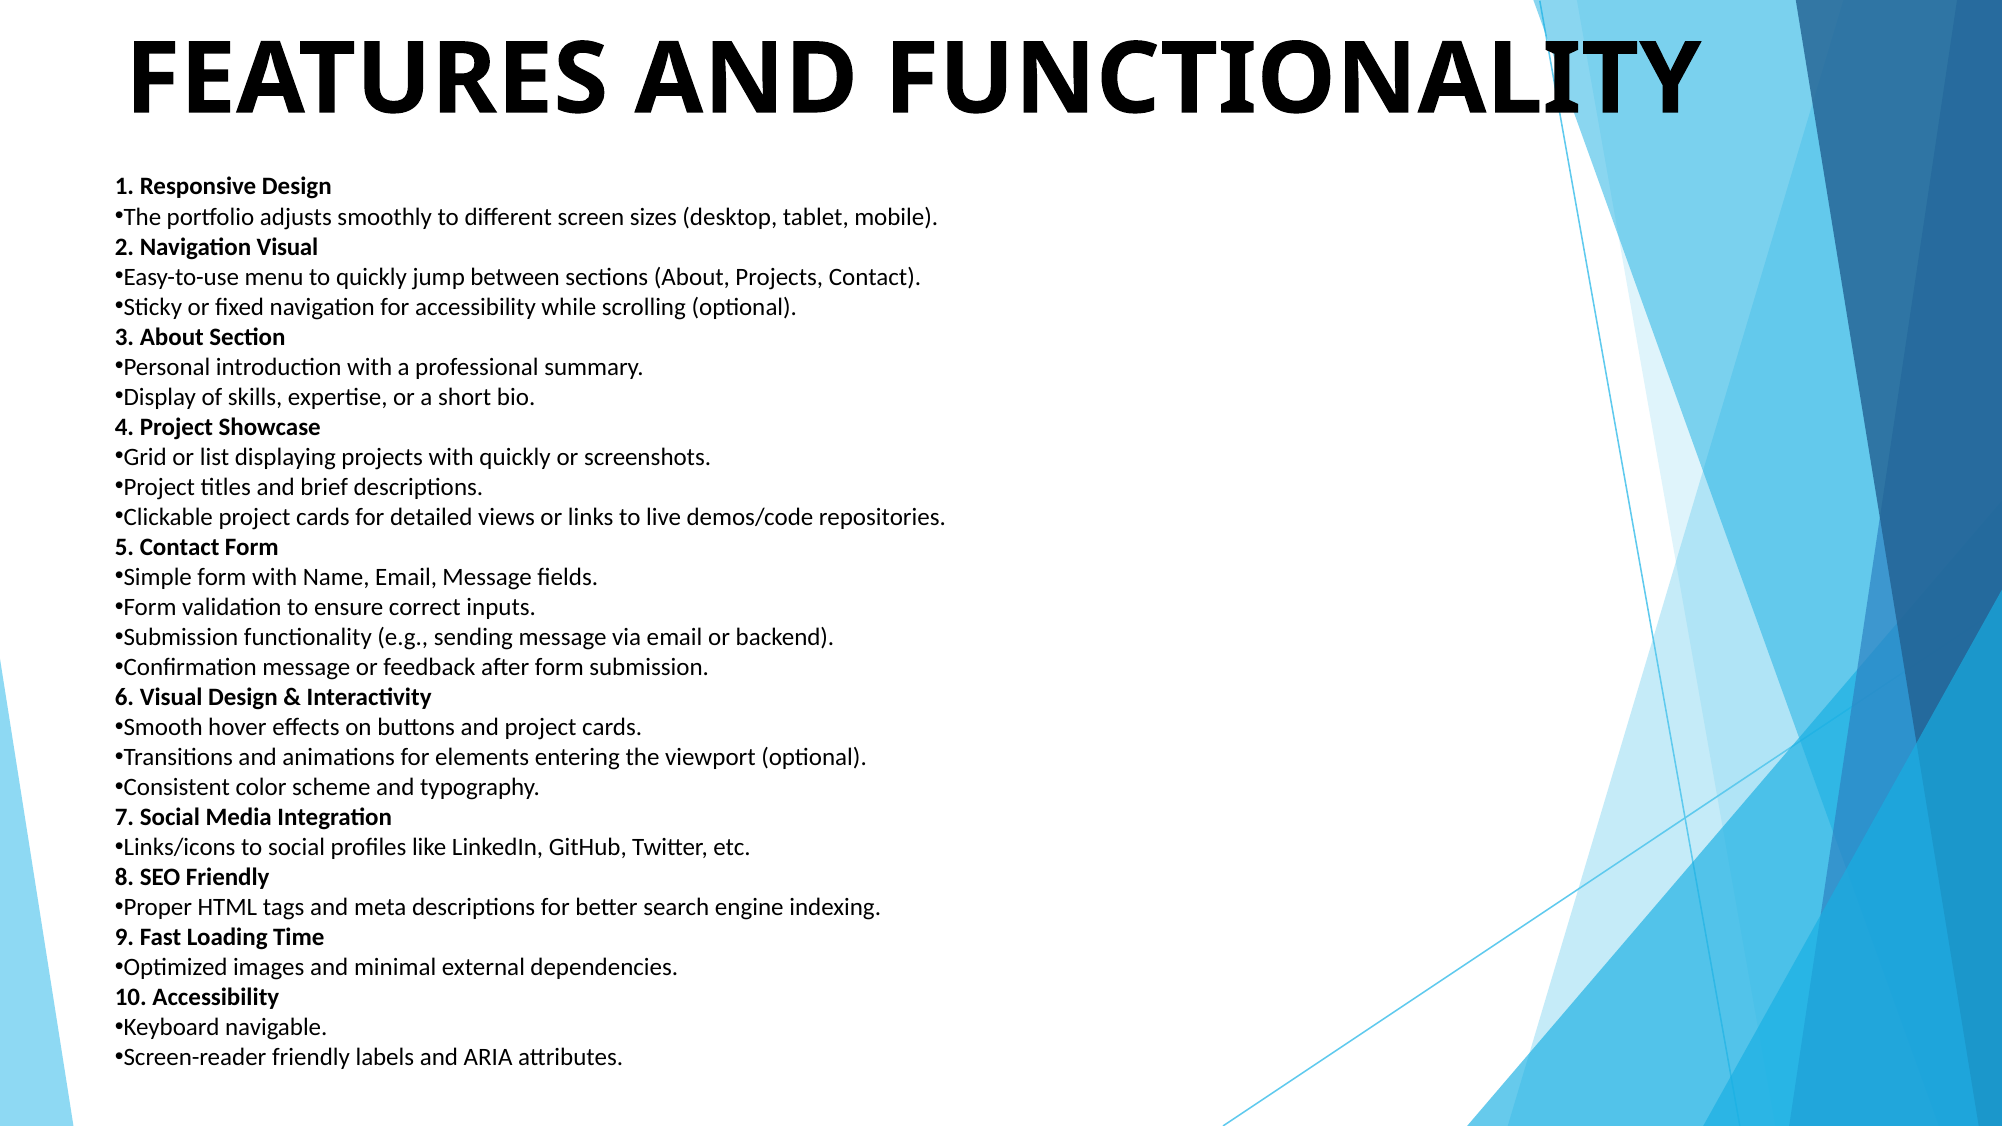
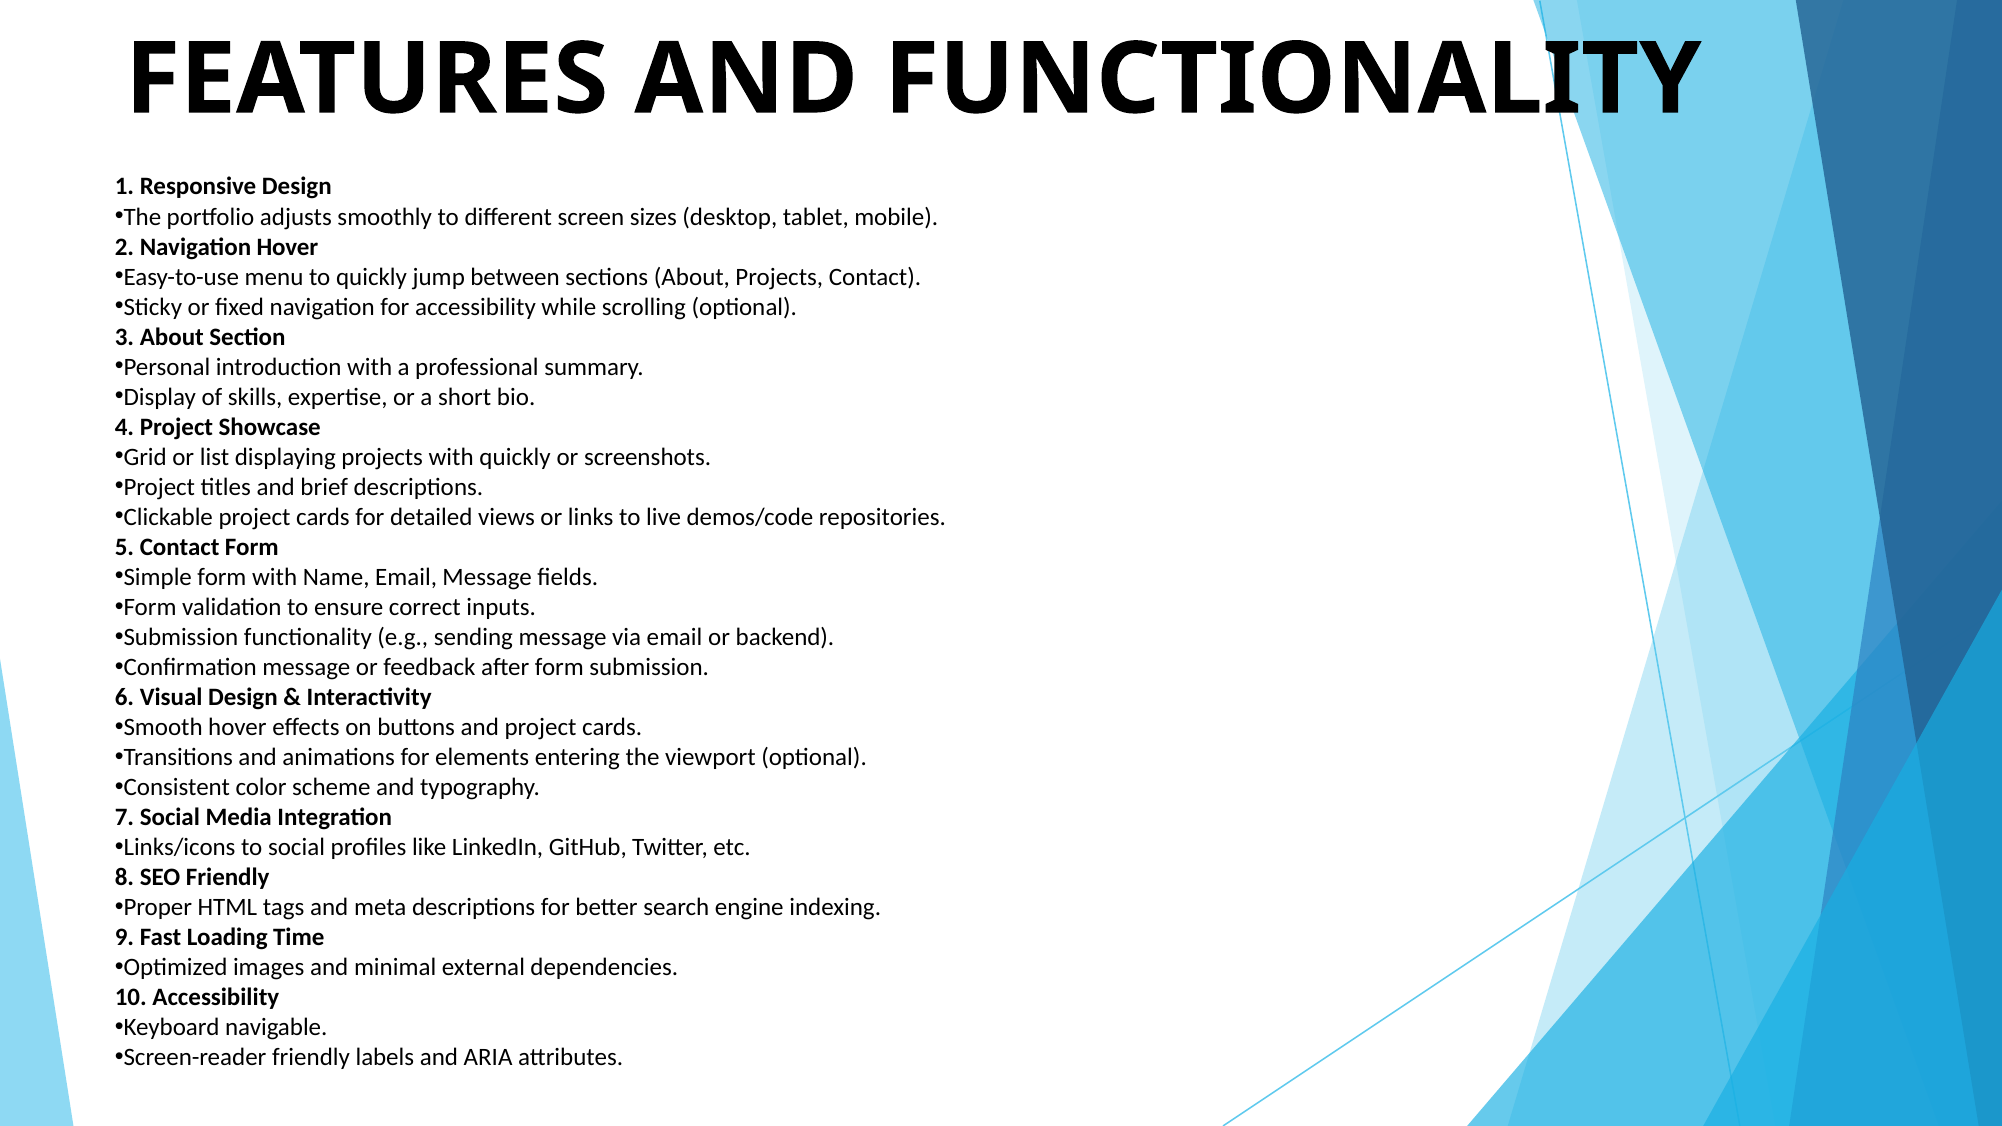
Navigation Visual: Visual -> Hover
